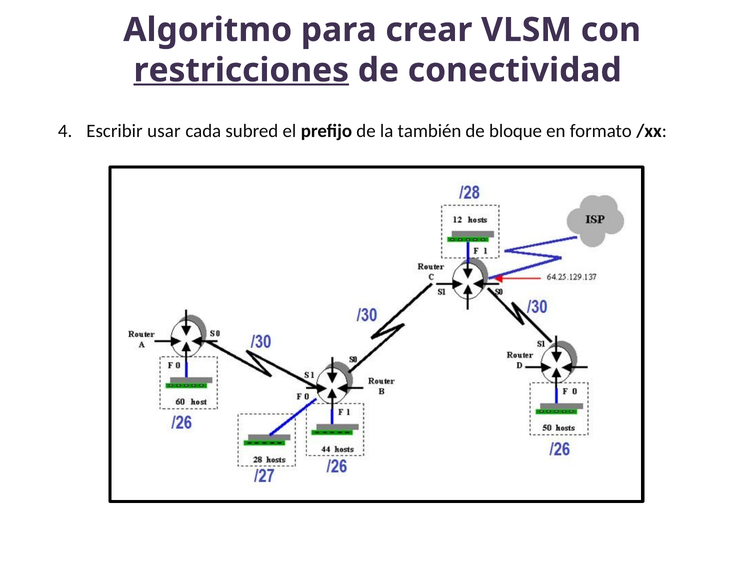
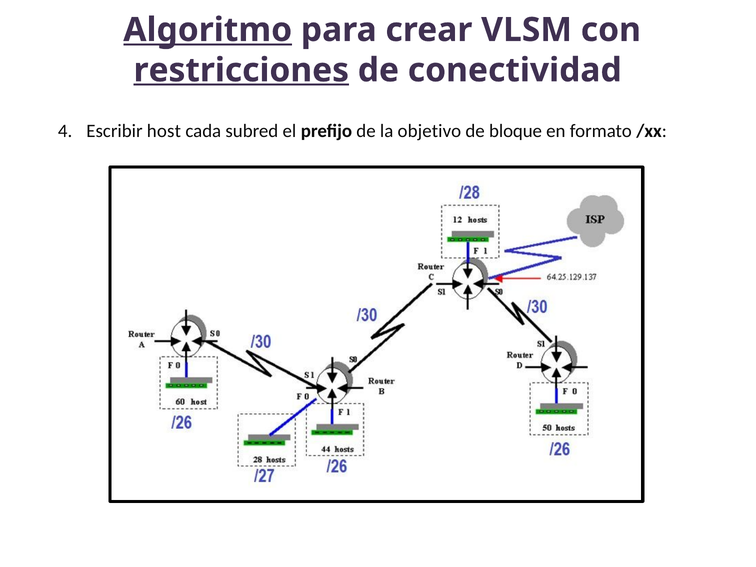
Algoritmo underline: none -> present
usar: usar -> host
también: también -> objetivo
